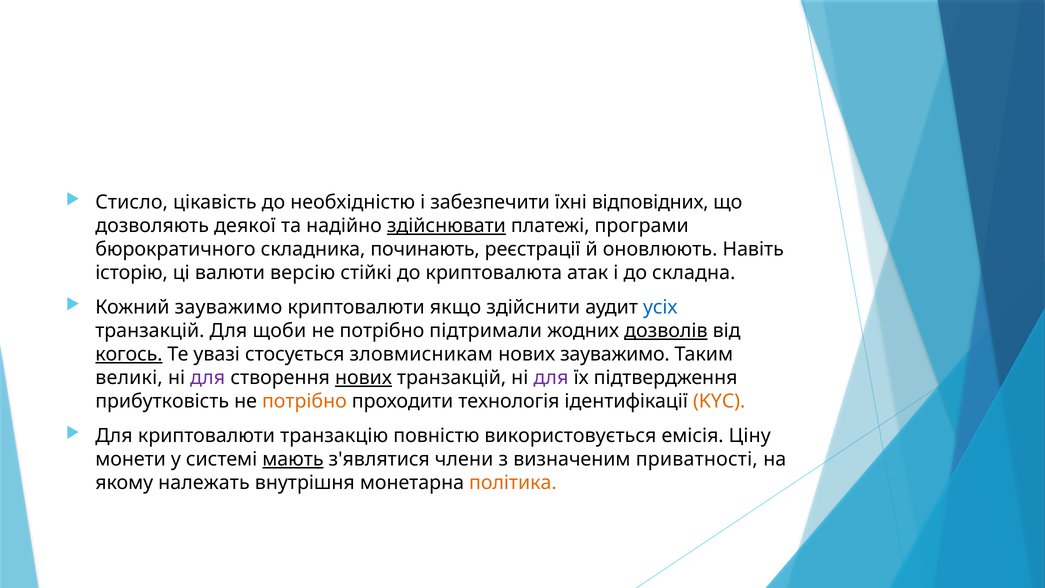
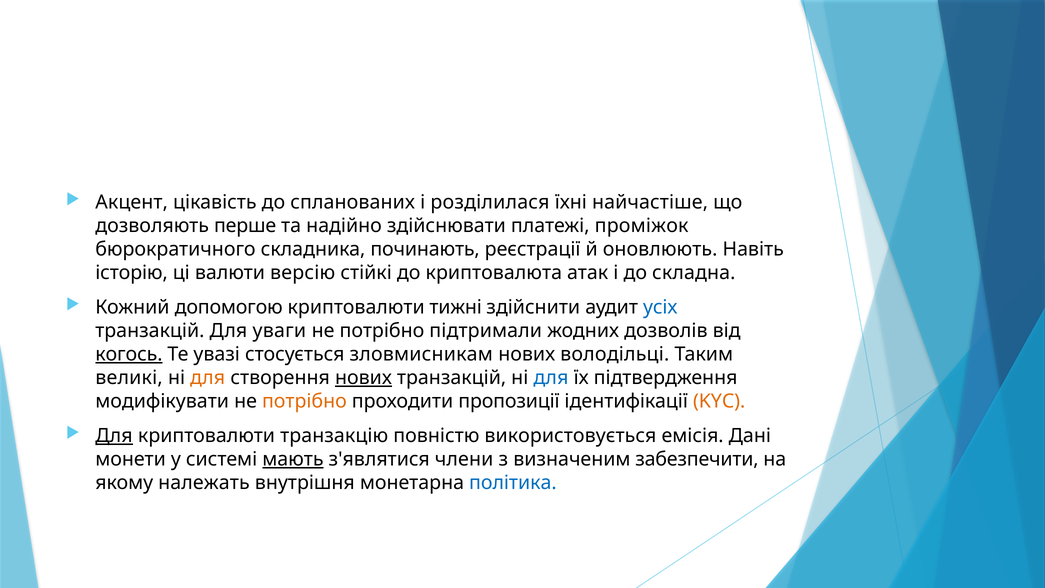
Стисло: Стисло -> Акцент
необхідністю: необхідністю -> спланованих
забезпечити: забезпечити -> розділилася
відповідних: відповідних -> найчастіше
деякої: деякої -> перше
здійснювати underline: present -> none
програми: програми -> проміжок
Кожний зауважимо: зауважимо -> допомогою
якщо: якщо -> тижні
щоби: щоби -> уваги
дозволів underline: present -> none
нових зауважимо: зауважимо -> володільці
для at (208, 378) colour: purple -> orange
для at (551, 378) colour: purple -> blue
прибутковість: прибутковість -> модифікувати
технологія: технологія -> пропозиції
Для at (114, 436) underline: none -> present
Ціну: Ціну -> Дані
приватності: приватності -> забезпечити
політика colour: orange -> blue
